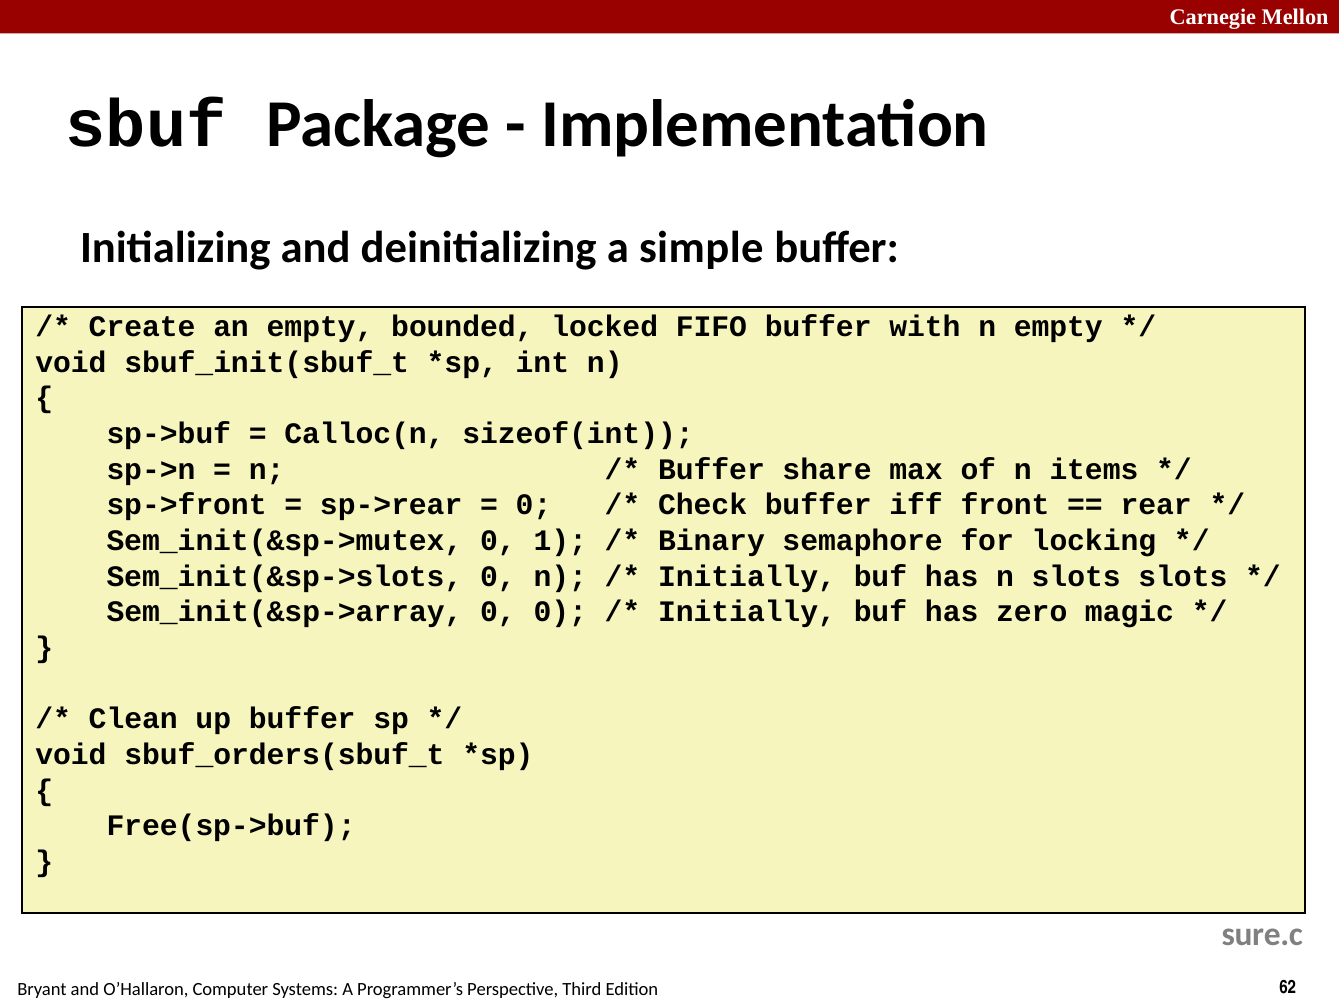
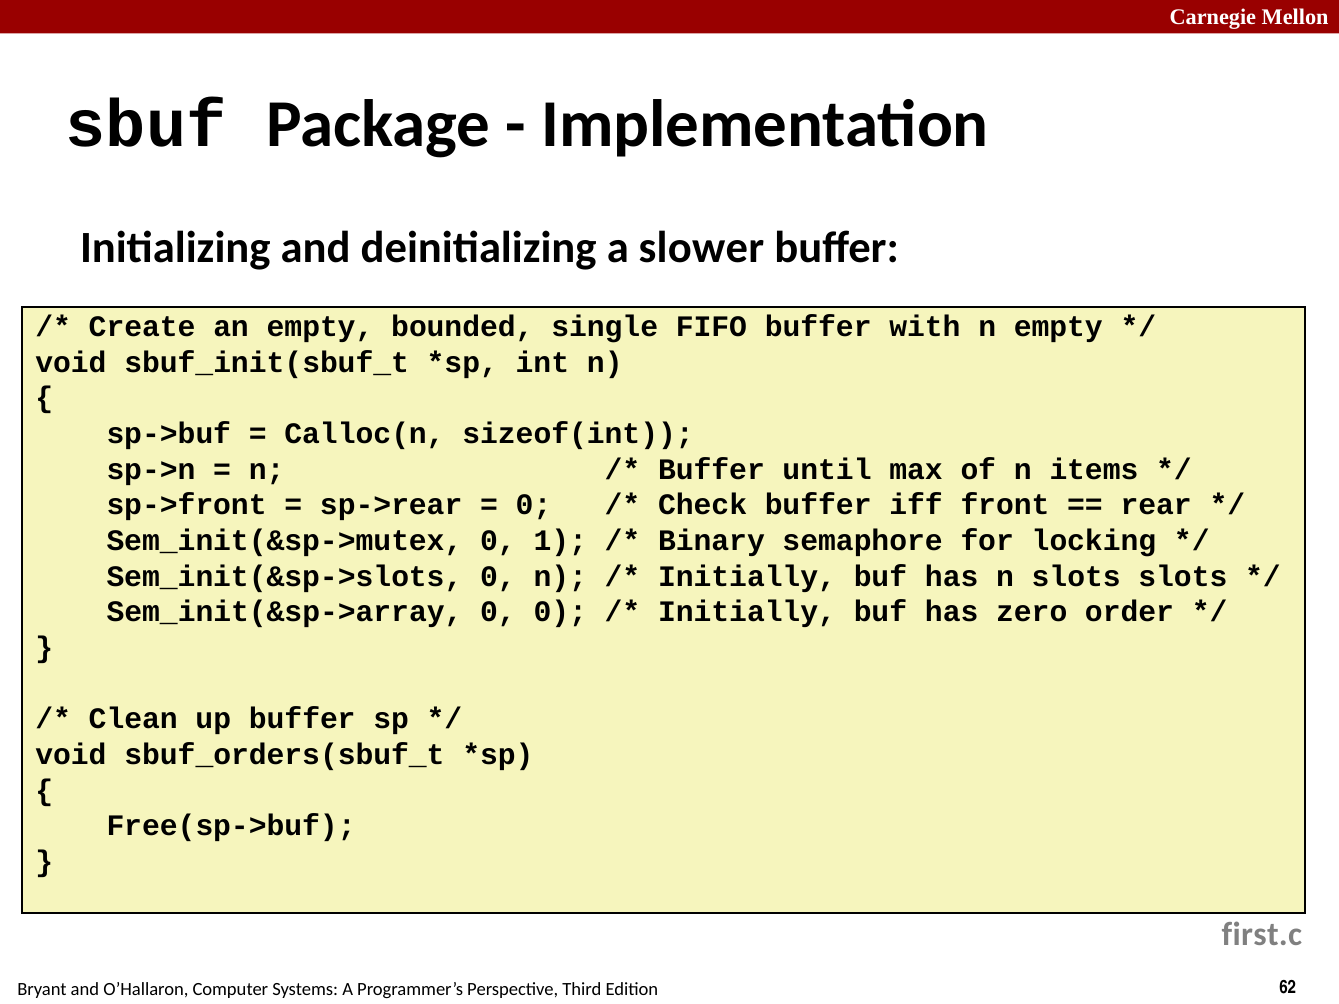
simple: simple -> slower
locked: locked -> single
share: share -> until
magic: magic -> order
sure.c: sure.c -> first.c
